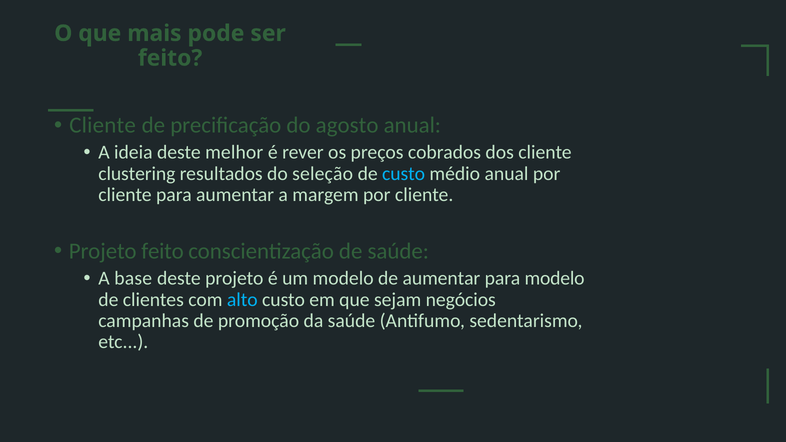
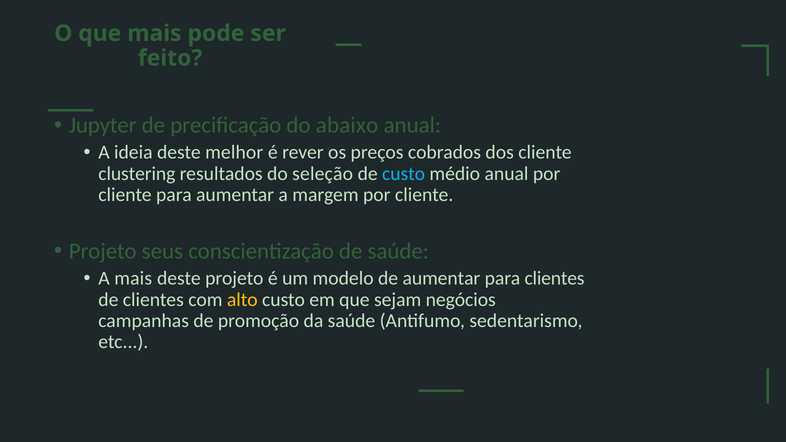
Cliente at (103, 125): Cliente -> Jupyter
agosto: agosto -> abaixo
Projeto feito: feito -> seus
A base: base -> mais
para modelo: modelo -> clientes
alto colour: light blue -> yellow
